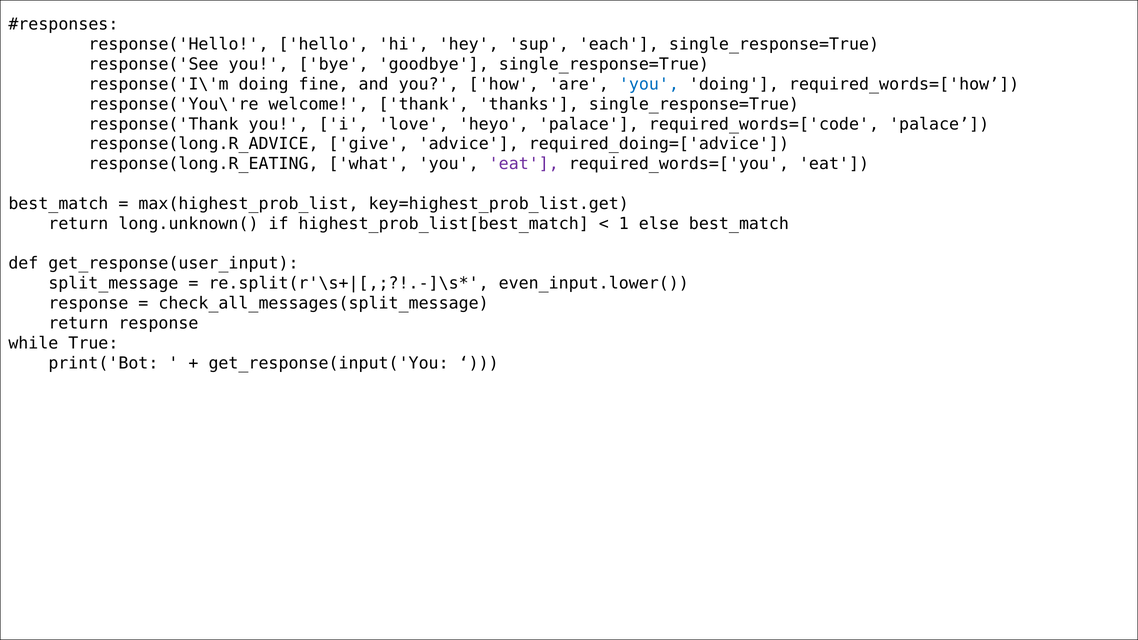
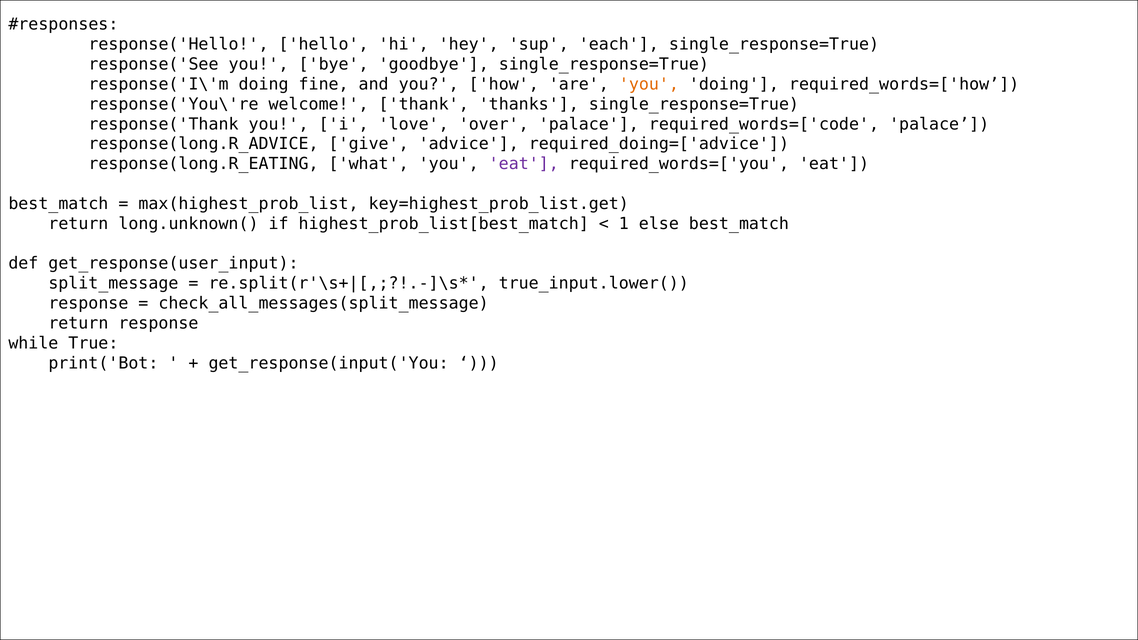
you at (649, 84) colour: blue -> orange
heyo: heyo -> over
even_input.lower(: even_input.lower( -> true_input.lower(
